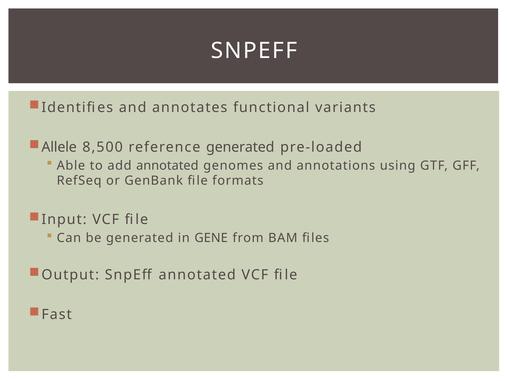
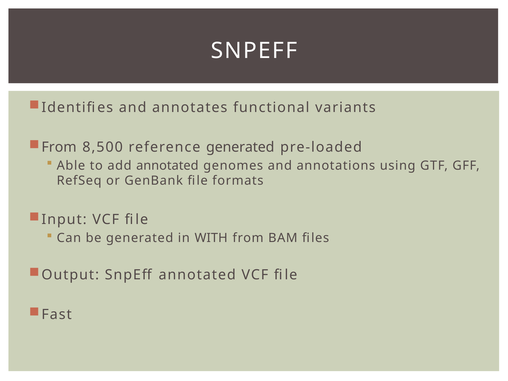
Allele at (59, 147): Allele -> From
GENE: GENE -> WITH
